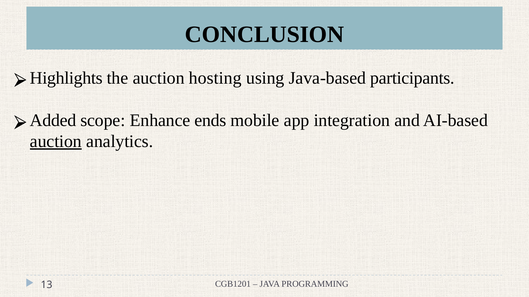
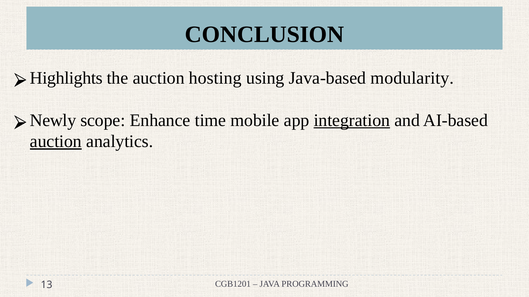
participants: participants -> modularity
Added: Added -> Newly
ends: ends -> time
integration underline: none -> present
